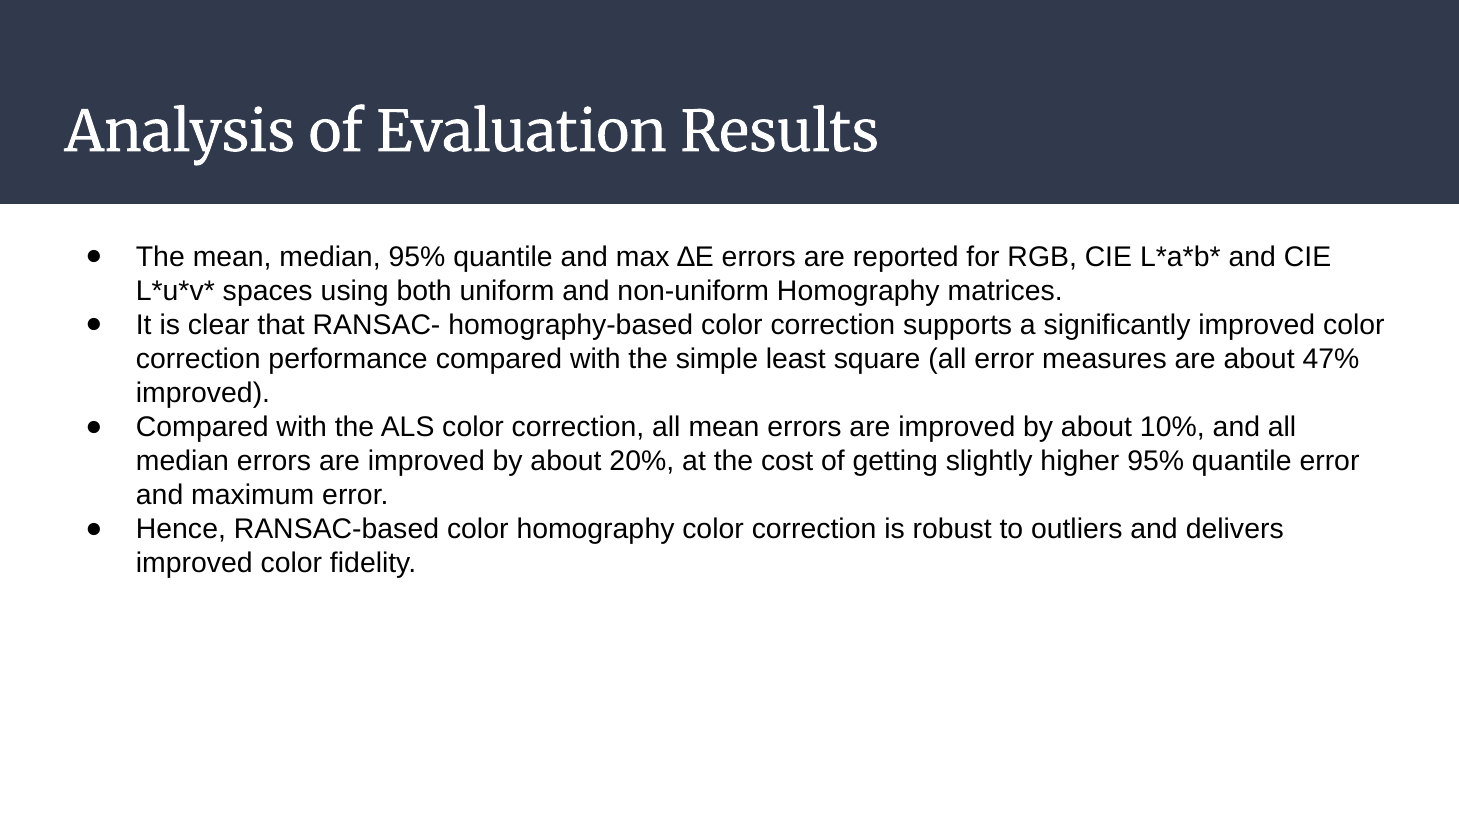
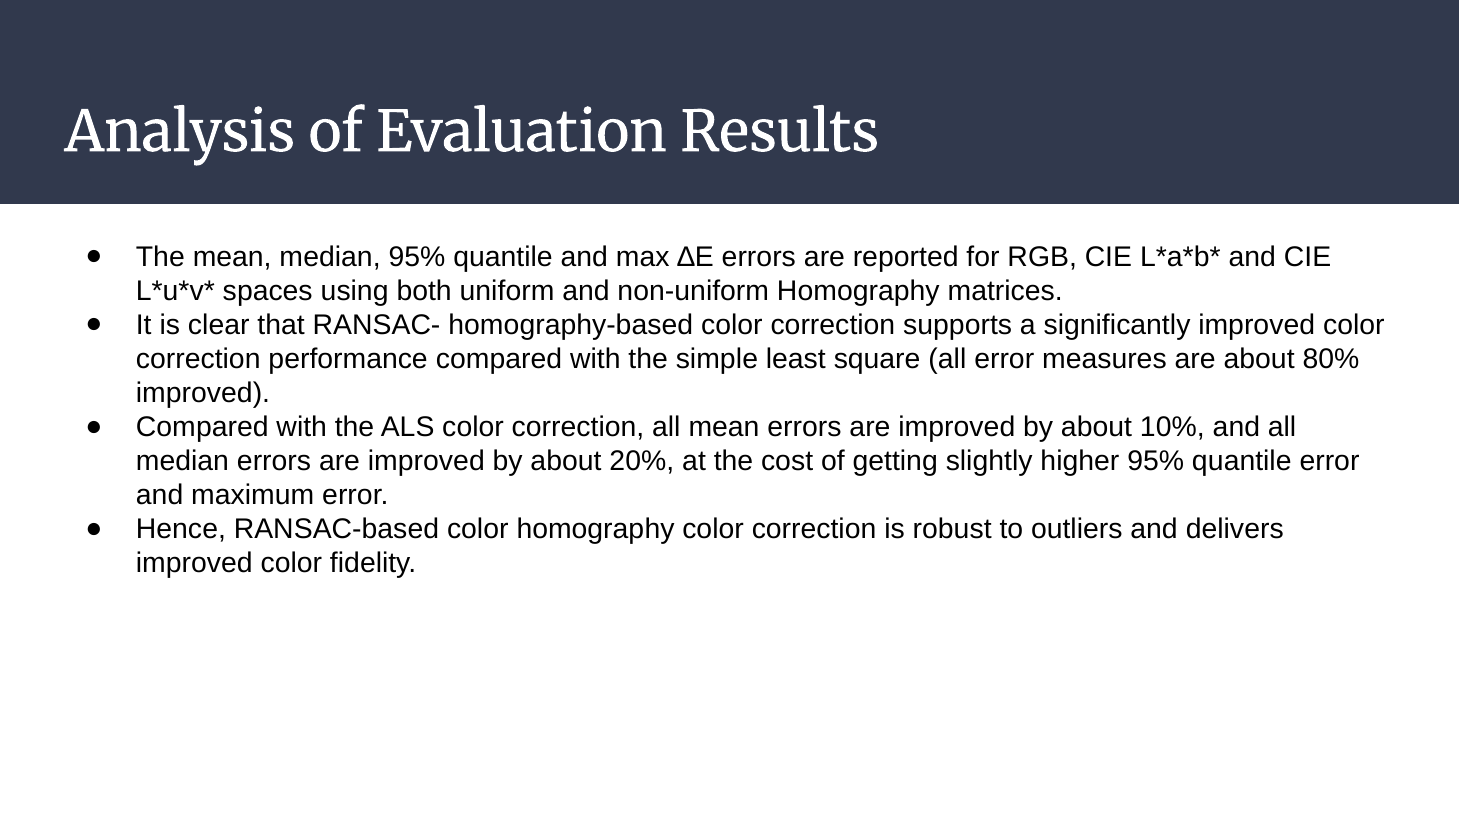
47%: 47% -> 80%
